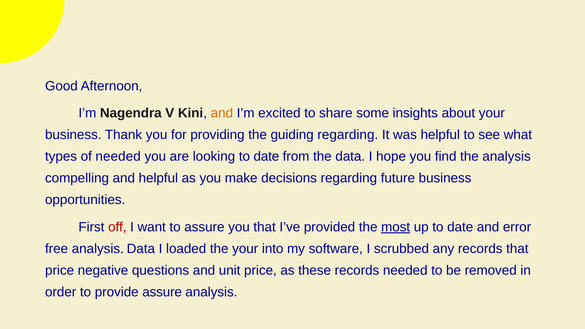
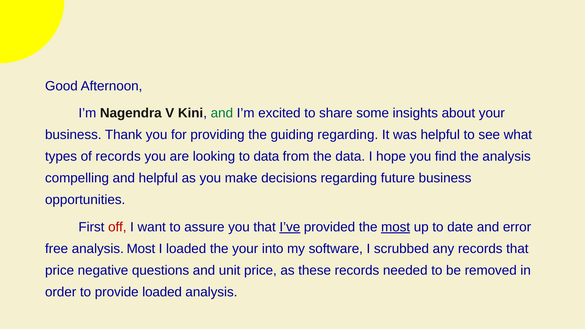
and at (222, 113) colour: orange -> green
of needed: needed -> records
looking to date: date -> data
I’ve underline: none -> present
analysis Data: Data -> Most
provide assure: assure -> loaded
